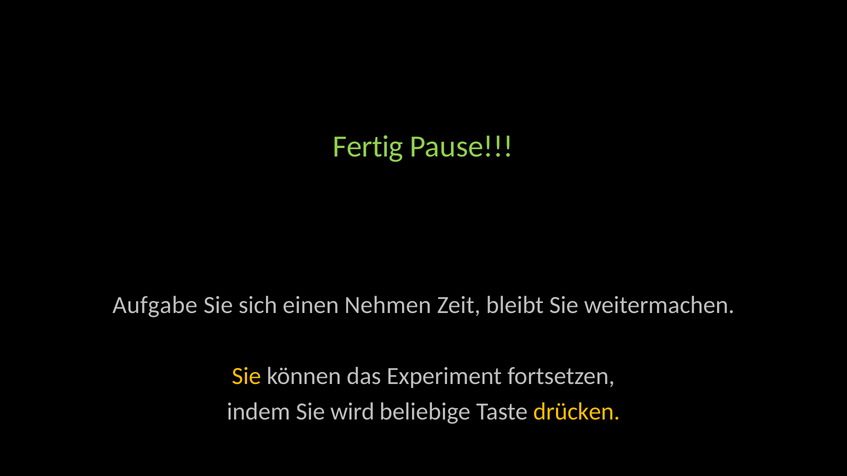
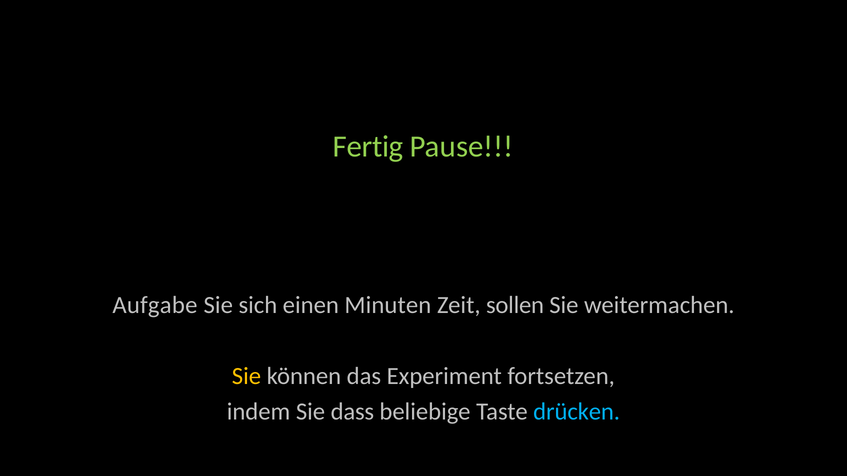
Nehmen: Nehmen -> Minuten
bleibt: bleibt -> sollen
wird: wird -> dass
drücken colour: yellow -> light blue
